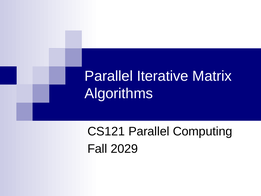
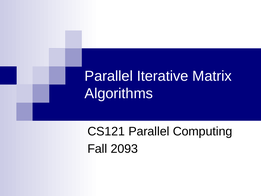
2029: 2029 -> 2093
